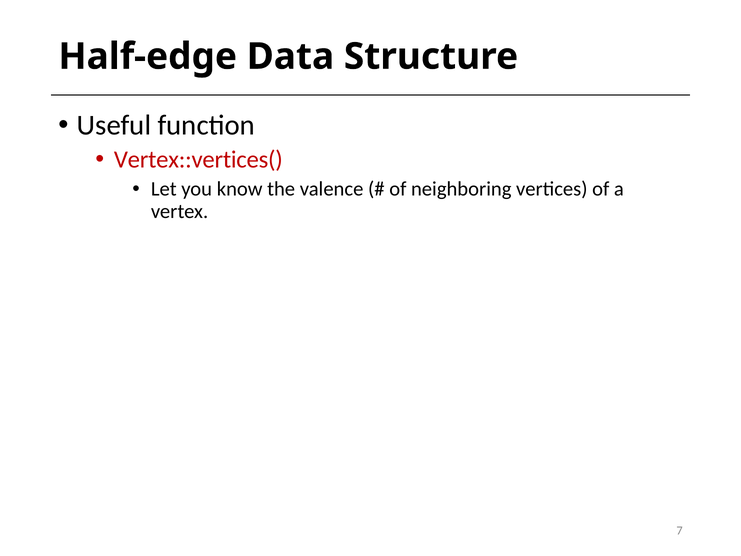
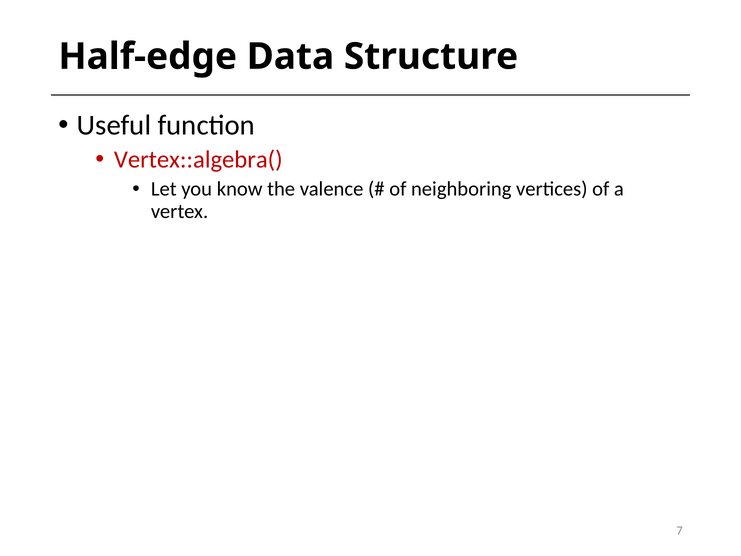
Vertex::vertices(: Vertex::vertices( -> Vertex::algebra(
